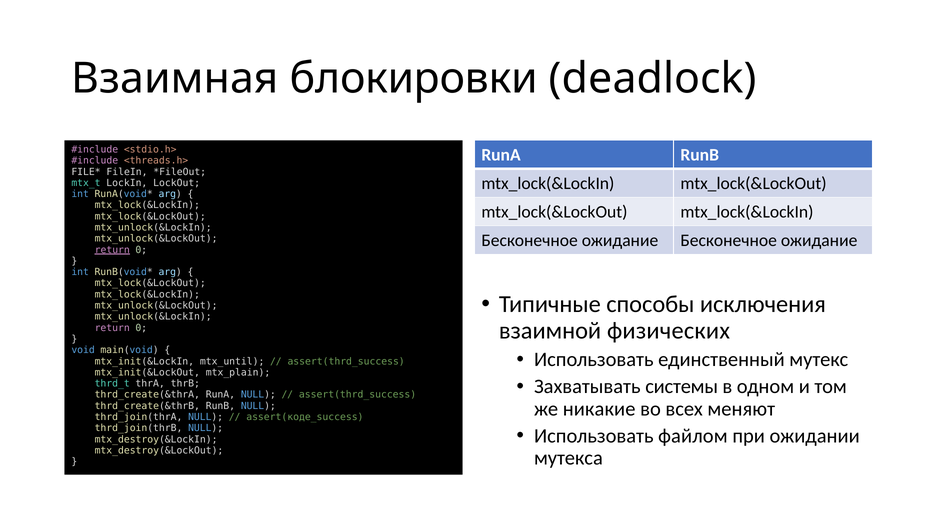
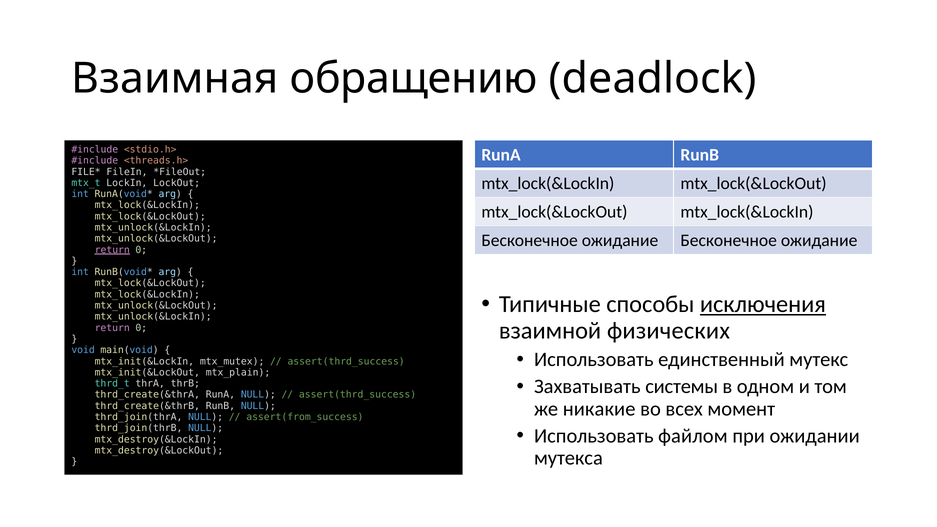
блокировки: блокировки -> обращению
исключения underline: none -> present
mtx_until: mtx_until -> mtx_mutex
меняют: меняют -> момент
assert(коде_success: assert(коде_success -> assert(from_success
